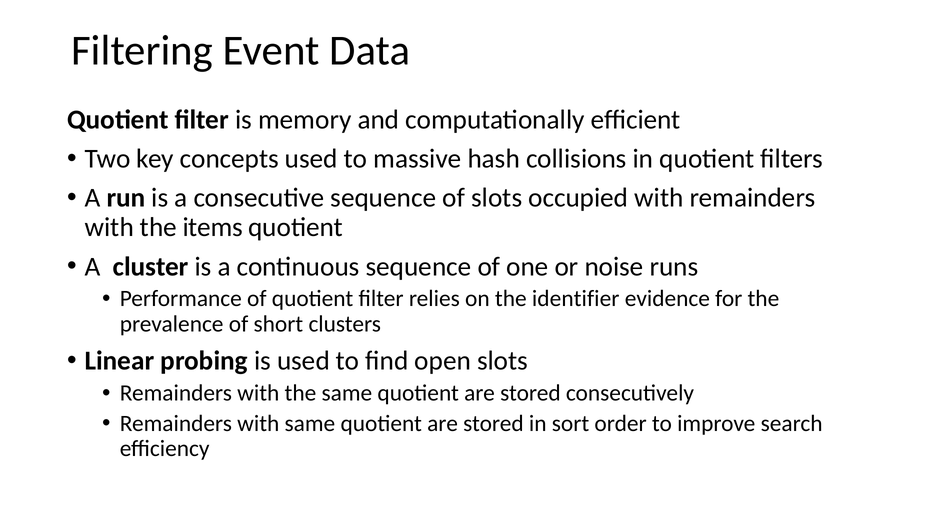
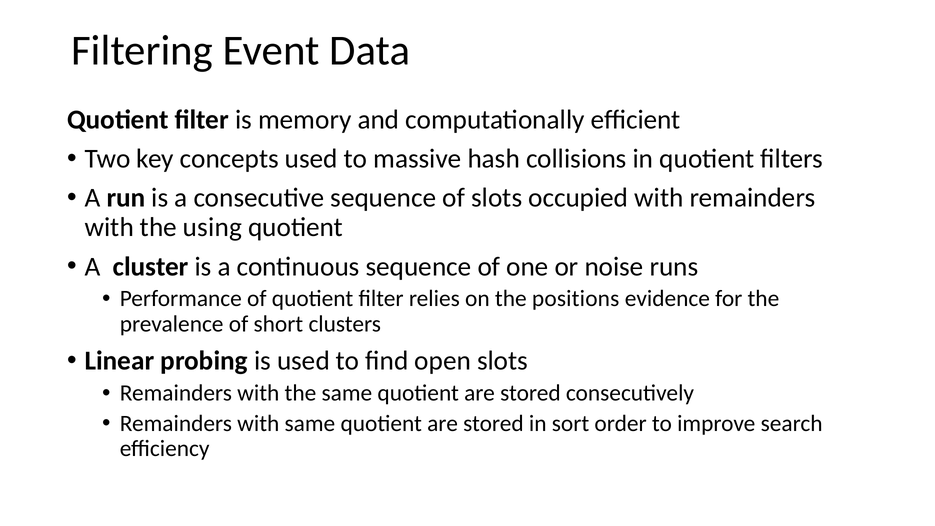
items: items -> using
identifier: identifier -> positions
